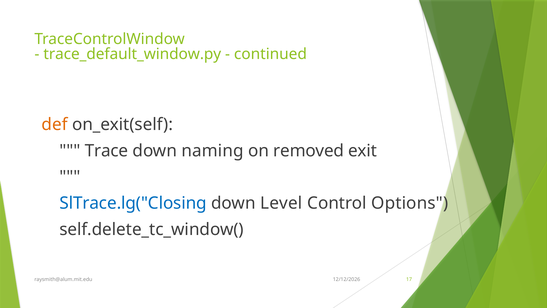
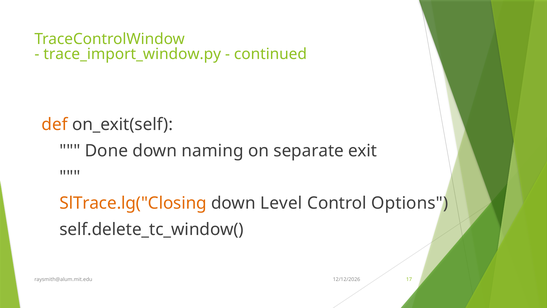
trace_default_window.py: trace_default_window.py -> trace_import_window.py
Trace: Trace -> Done
removed: removed -> separate
SlTrace.lg("Closing colour: blue -> orange
